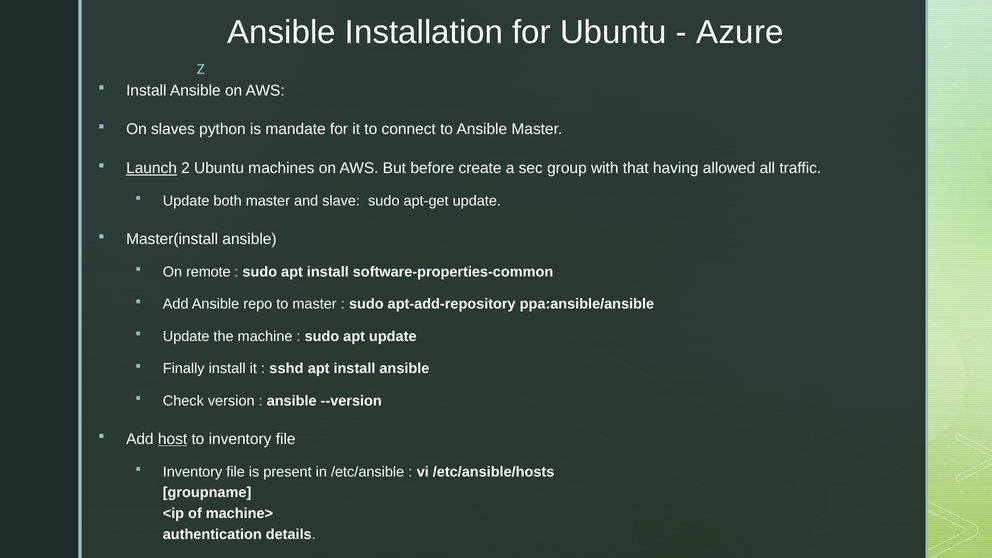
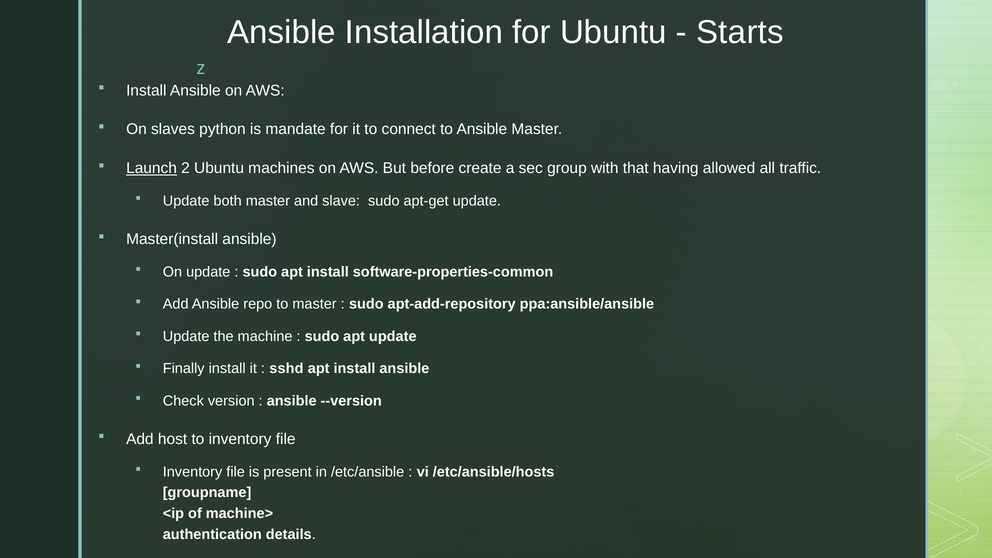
Azure: Azure -> Starts
On remote: remote -> update
host underline: present -> none
